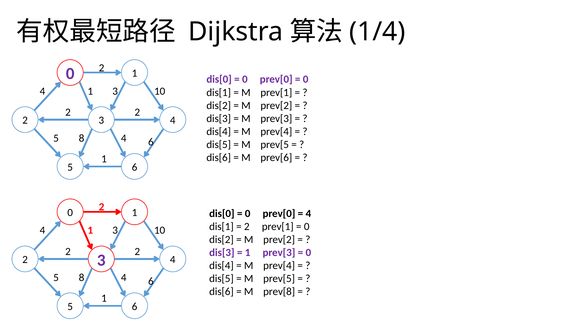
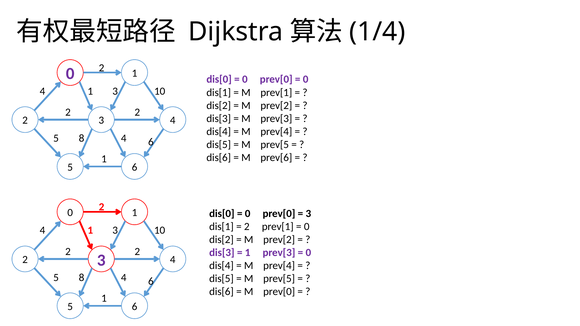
4 at (308, 214): 4 -> 3
M prev[8: prev[8 -> prev[0
